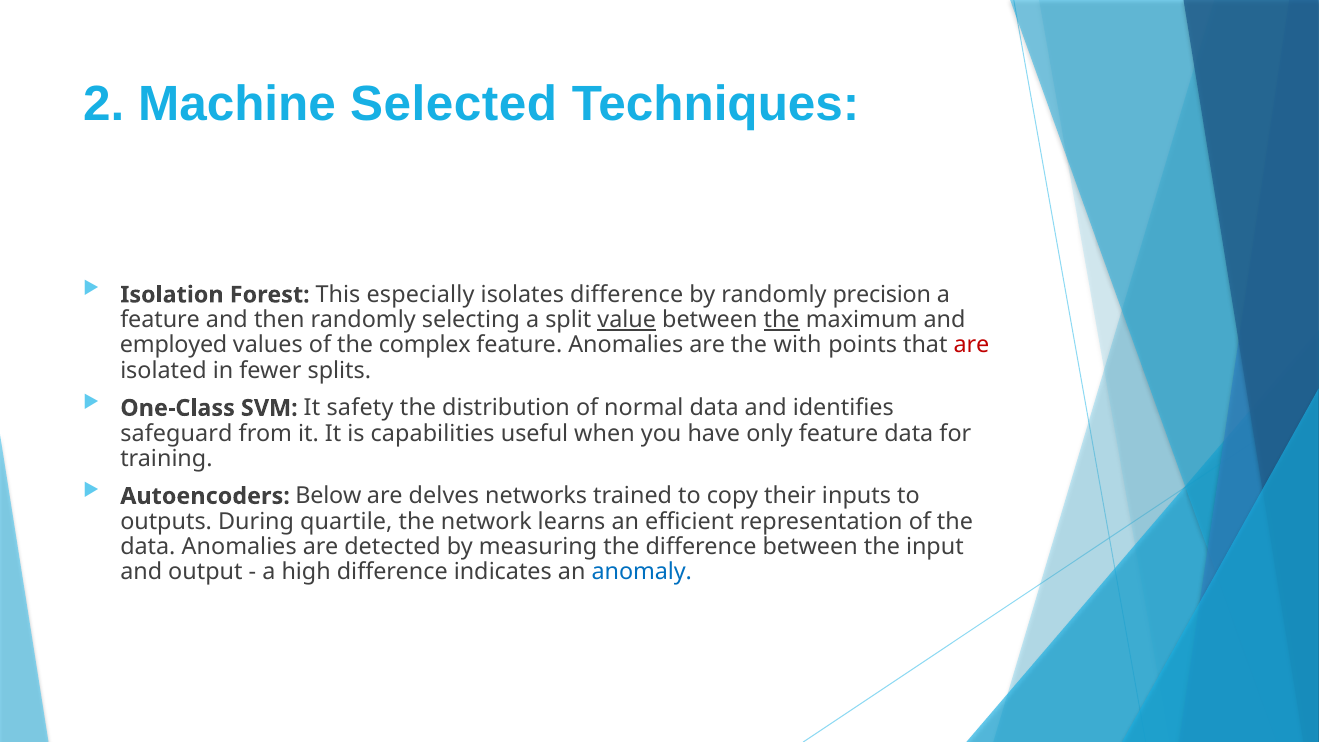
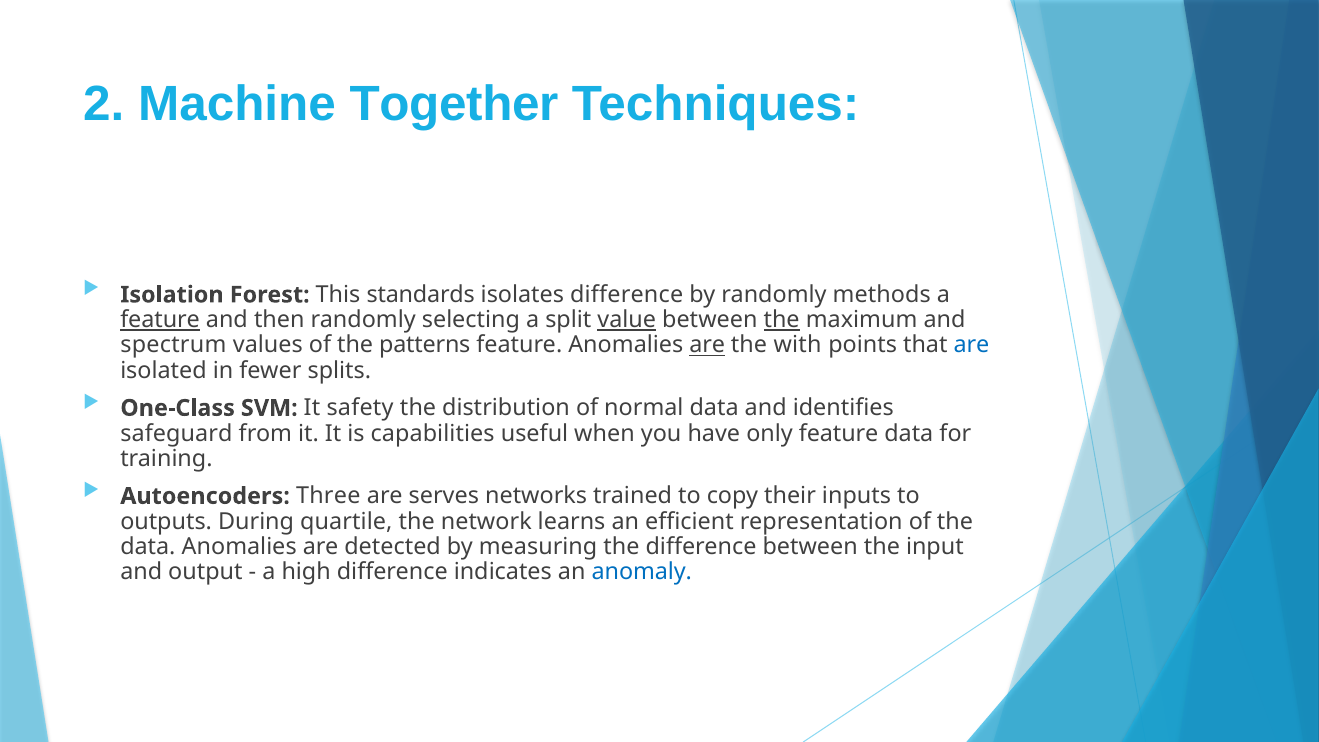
Selected: Selected -> Together
especially: especially -> standards
precision: precision -> methods
feature at (160, 320) underline: none -> present
employed: employed -> spectrum
complex: complex -> patterns
are at (707, 345) underline: none -> present
are at (972, 345) colour: red -> blue
Below: Below -> Three
delves: delves -> serves
